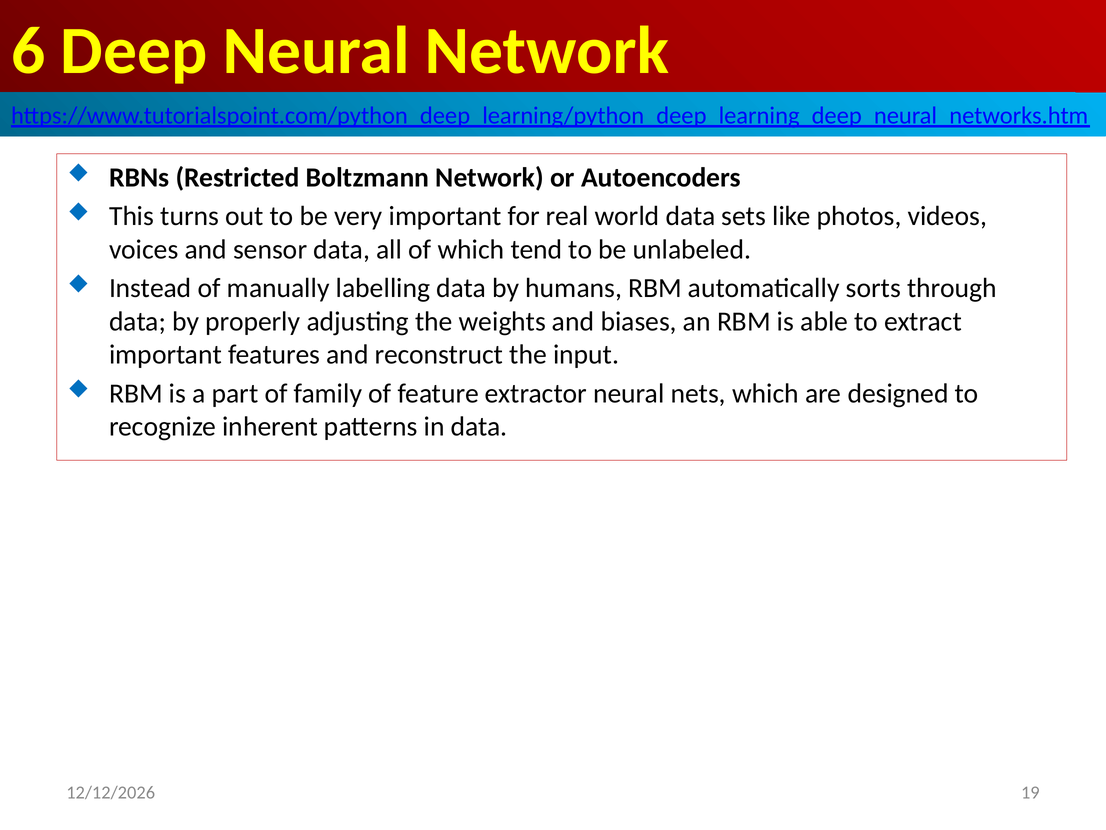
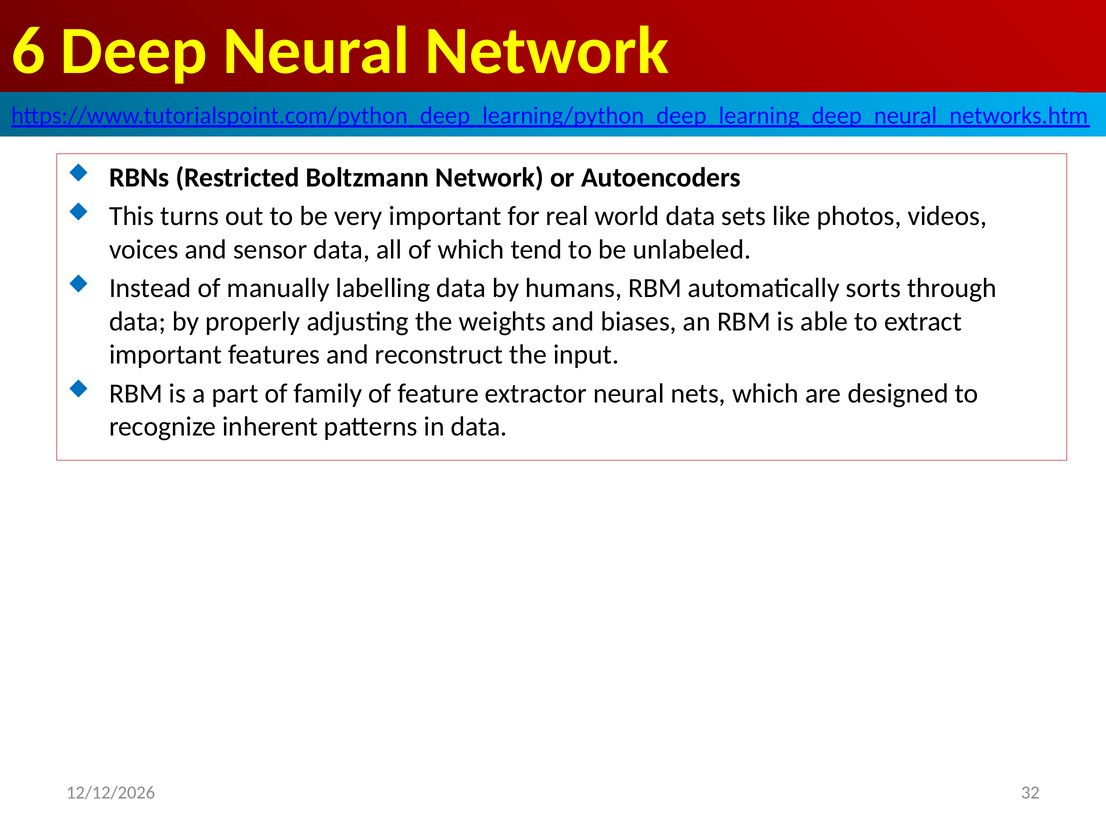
19: 19 -> 32
